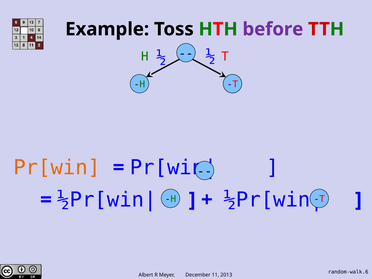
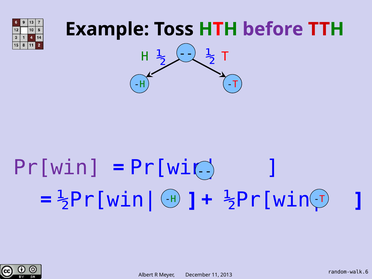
Pr[win colour: orange -> purple
